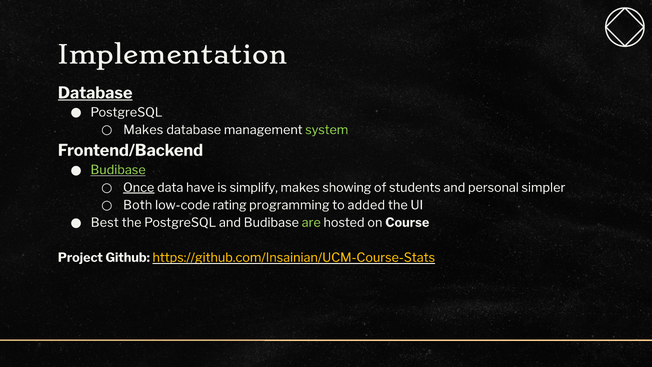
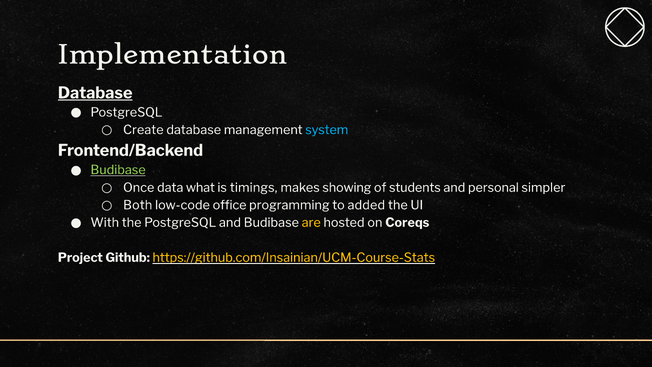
Makes at (143, 130): Makes -> Create
system colour: light green -> light blue
Once underline: present -> none
have: have -> what
simplify: simplify -> timings
rating: rating -> office
Best: Best -> With
are colour: light green -> yellow
Course: Course -> Coreqs
